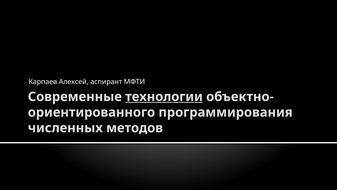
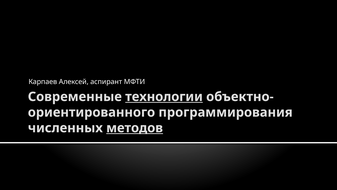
методов underline: none -> present
